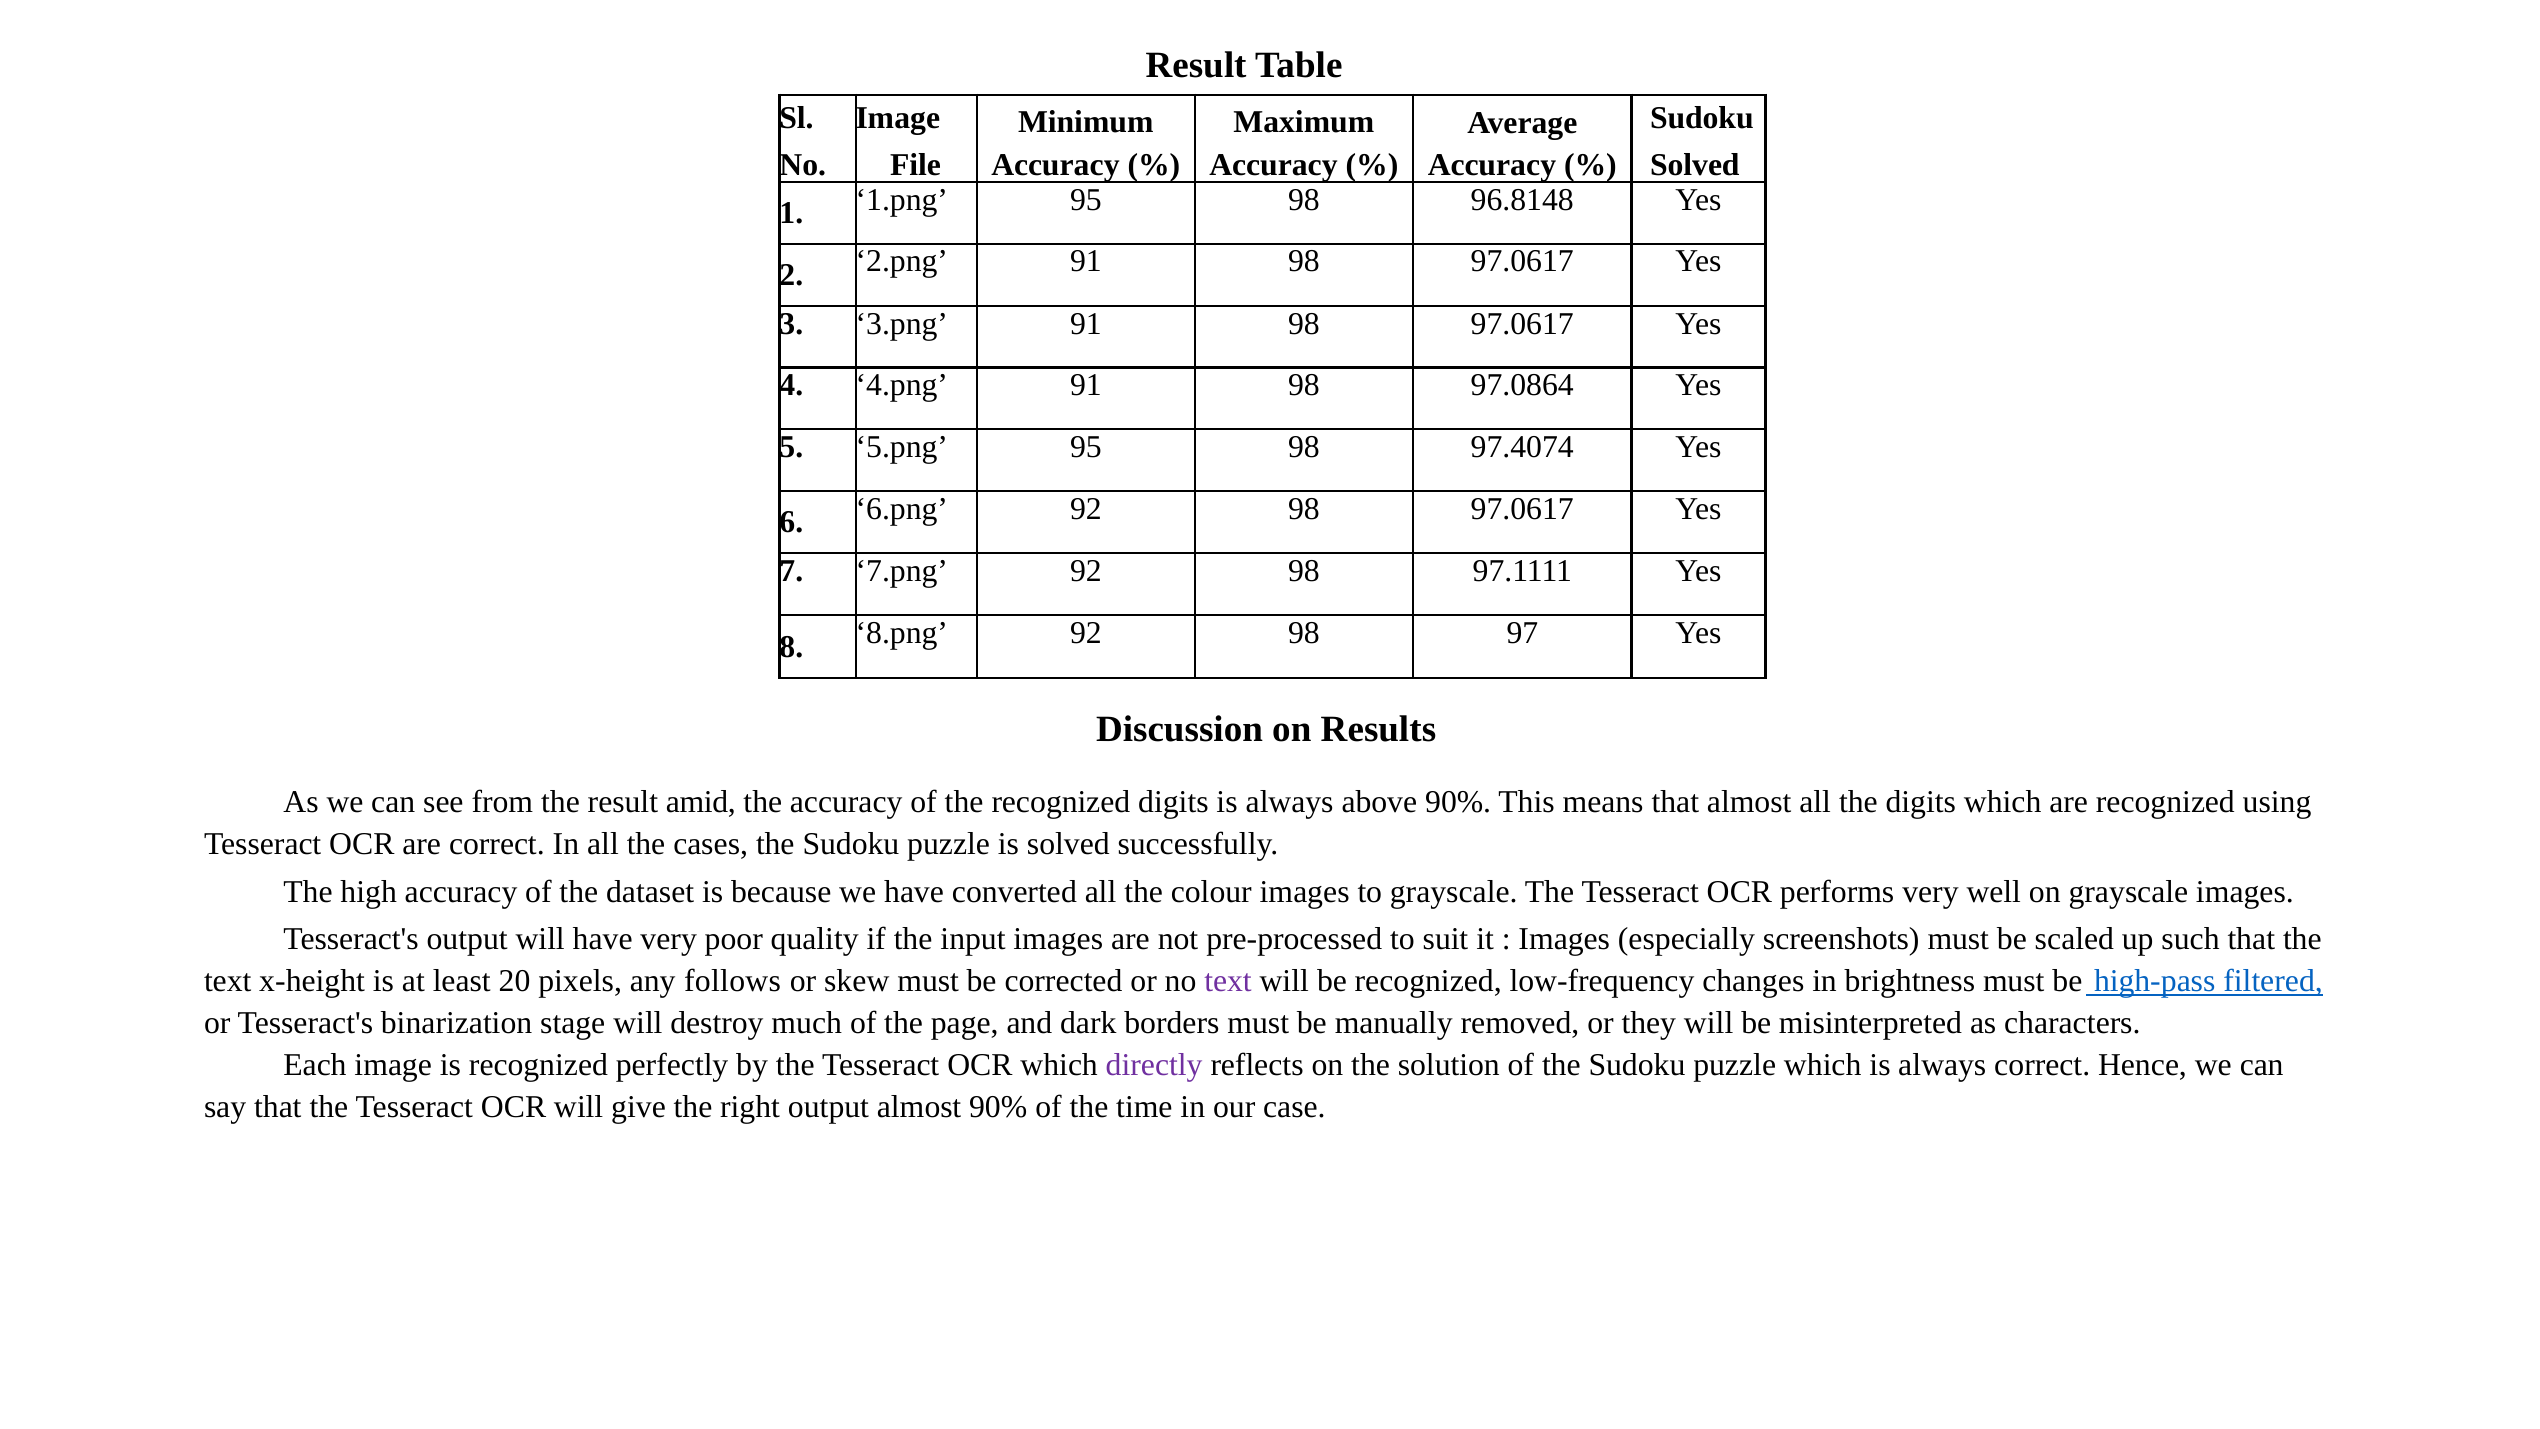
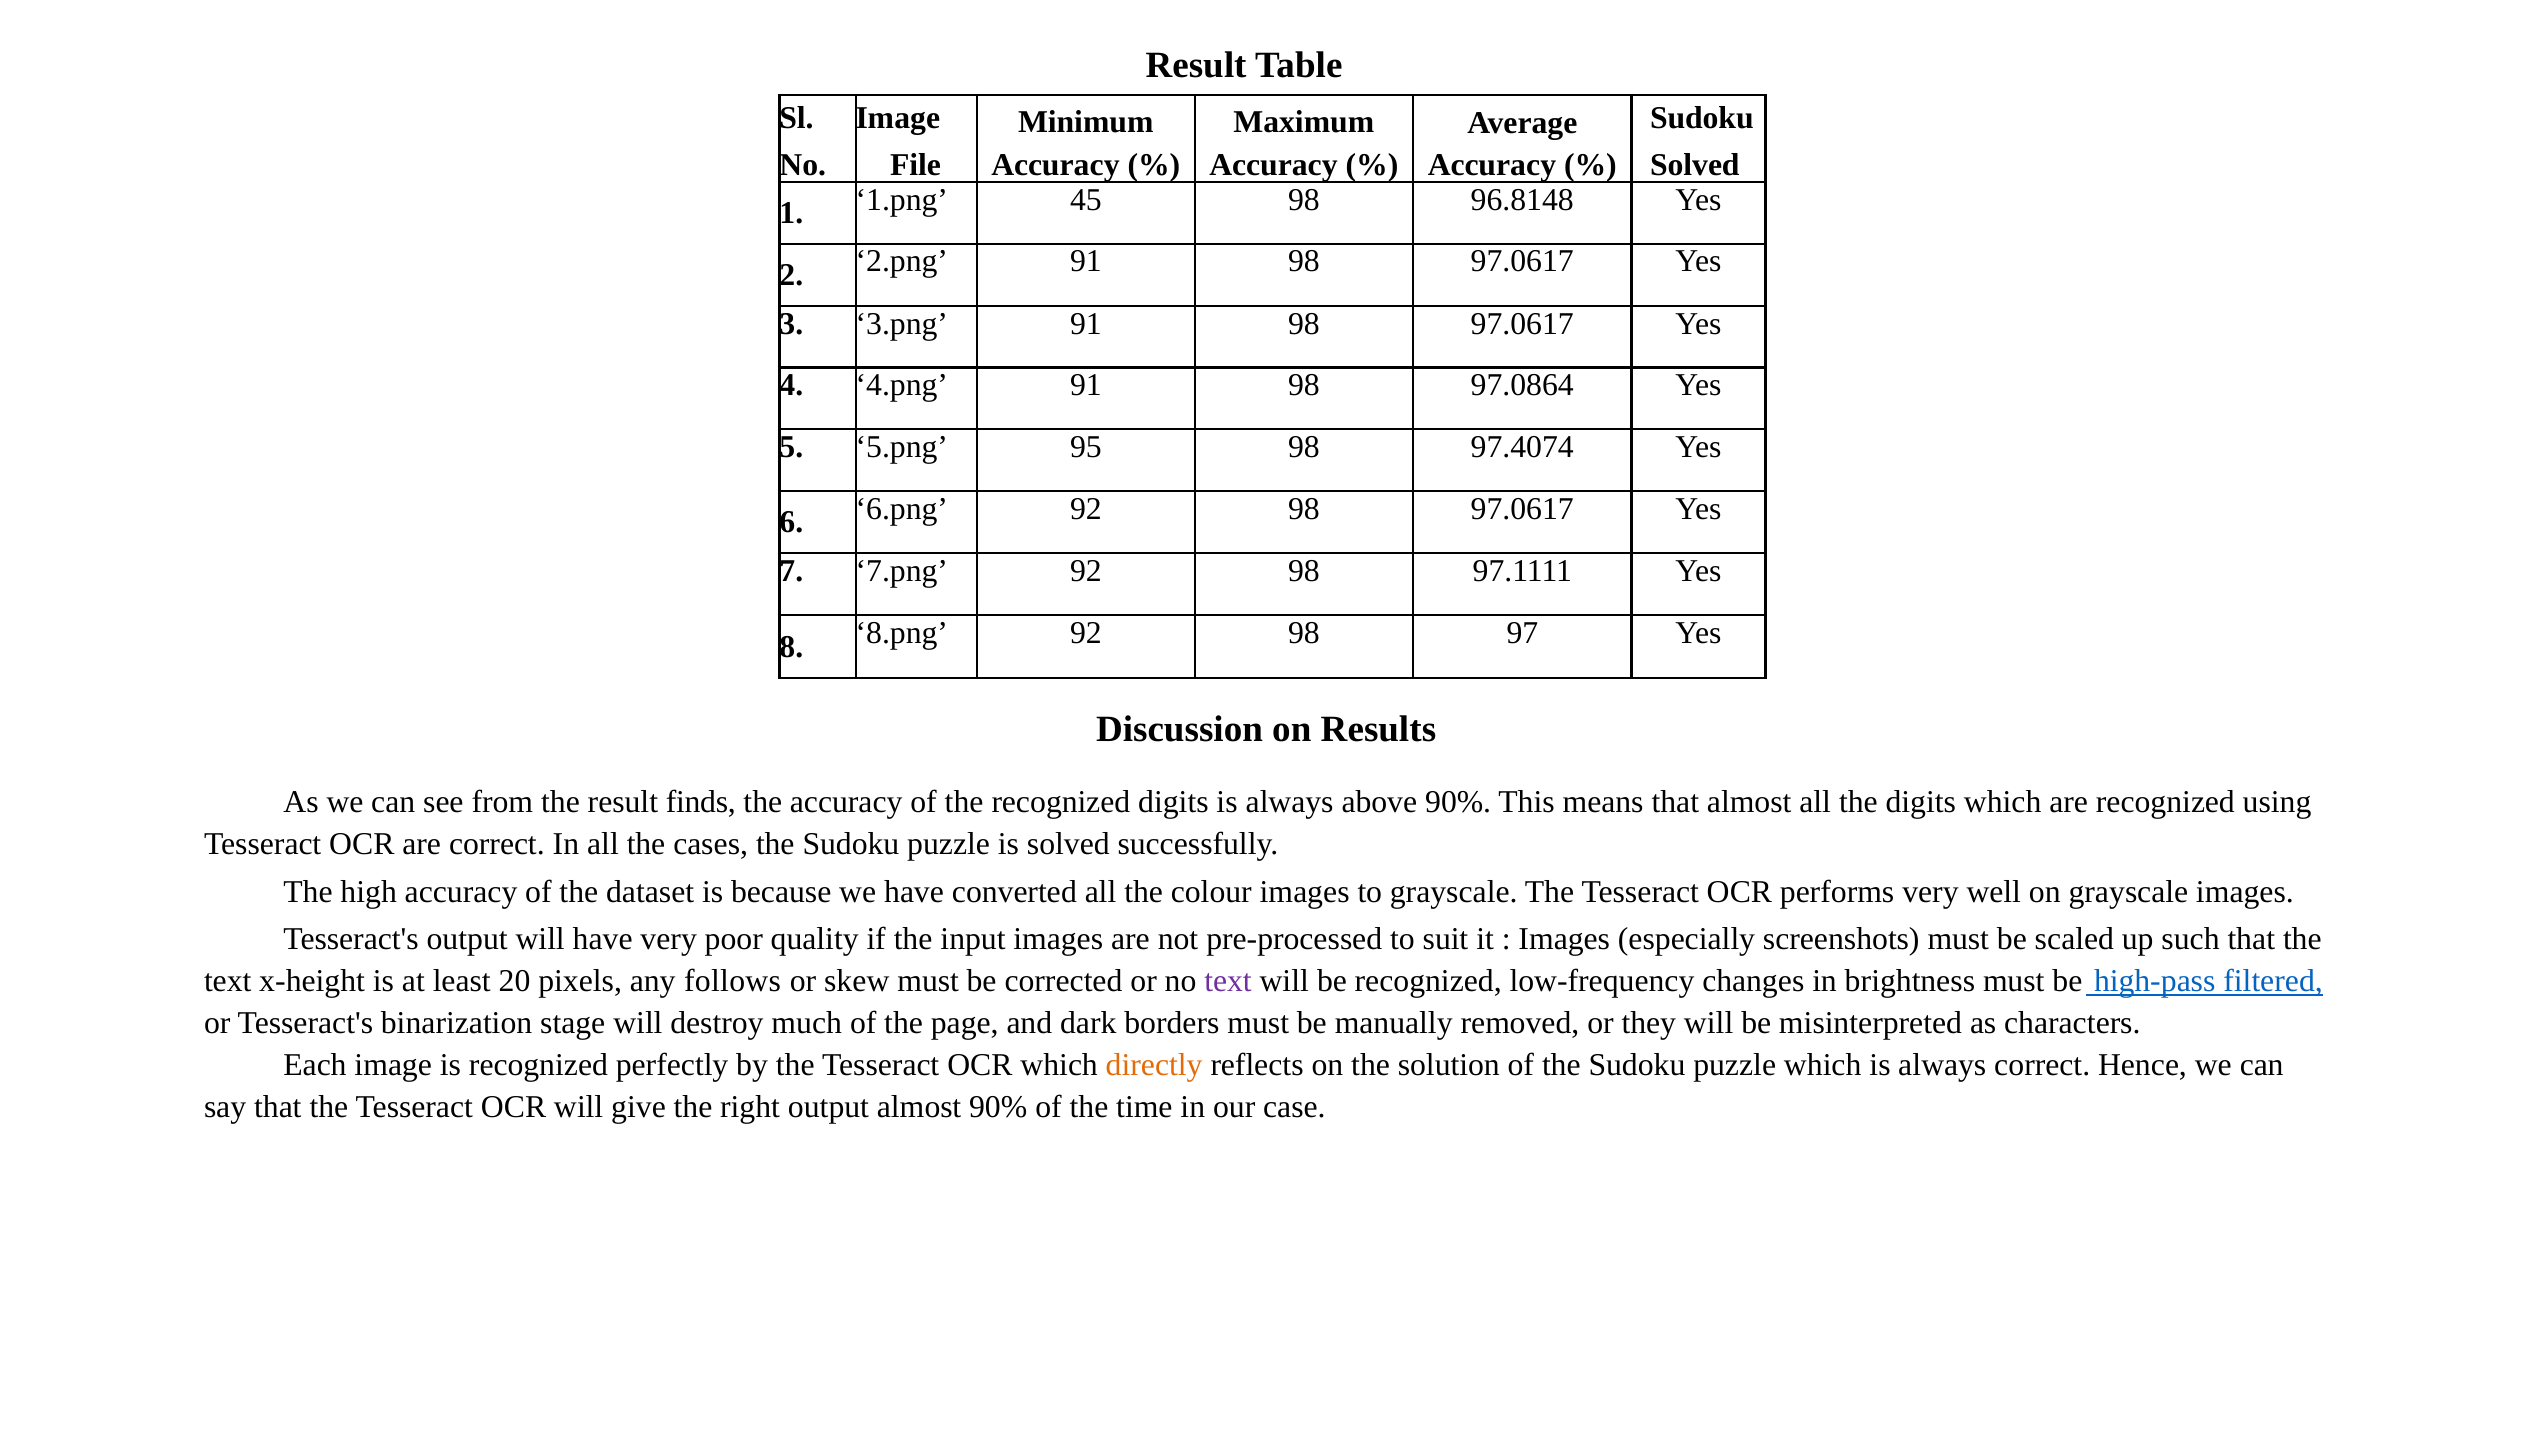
1.png 95: 95 -> 45
amid: amid -> finds
directly colour: purple -> orange
